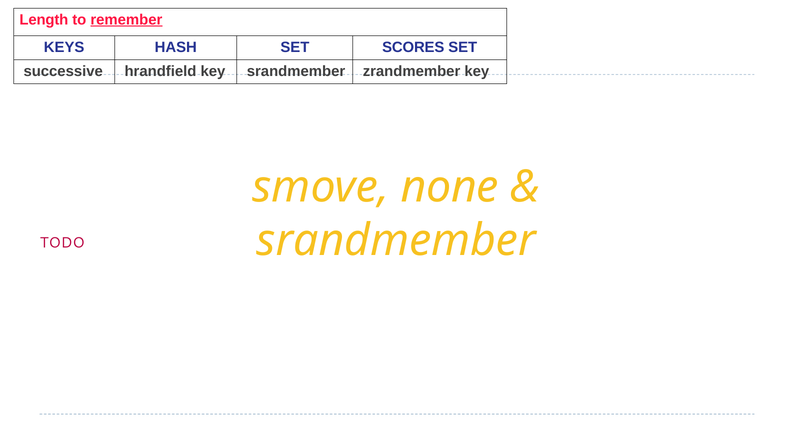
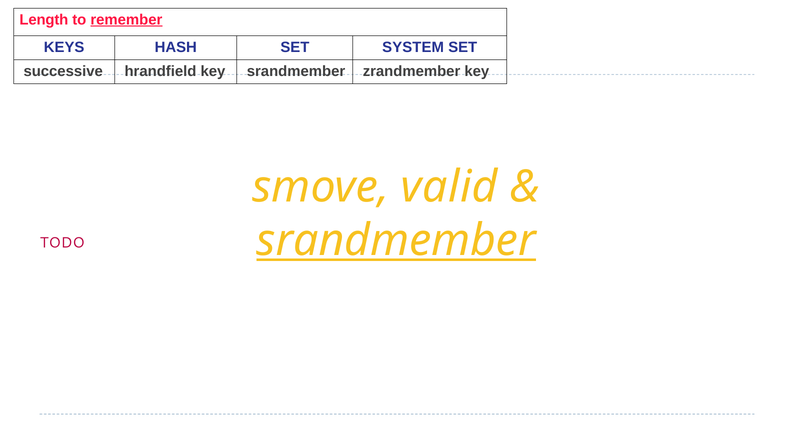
SCORES: SCORES -> SYSTEM
none: none -> valid
srandmember at (396, 240) underline: none -> present
